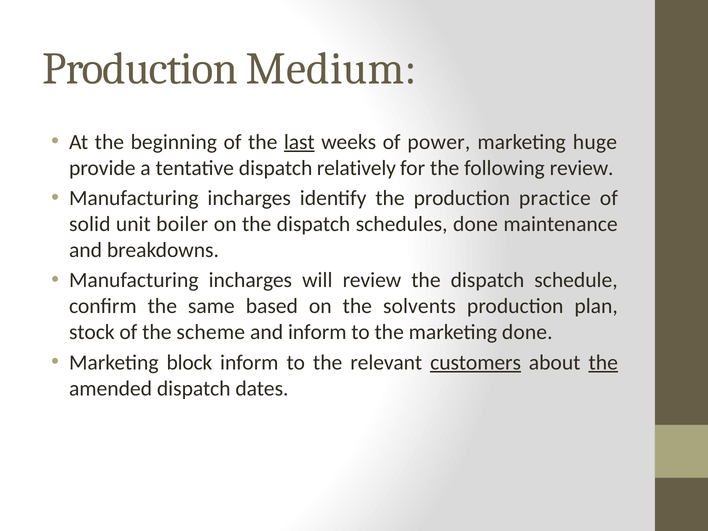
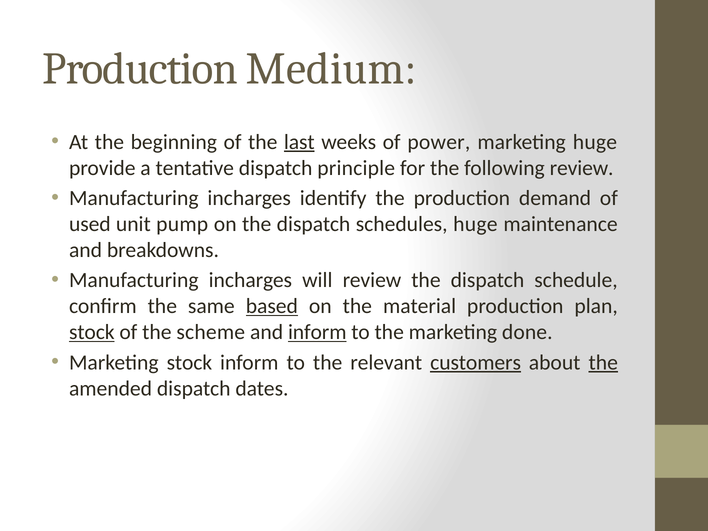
relatively: relatively -> principle
practice: practice -> demand
solid: solid -> used
boiler: boiler -> pump
schedules done: done -> huge
based underline: none -> present
solvents: solvents -> material
stock at (92, 332) underline: none -> present
inform at (317, 332) underline: none -> present
Marketing block: block -> stock
